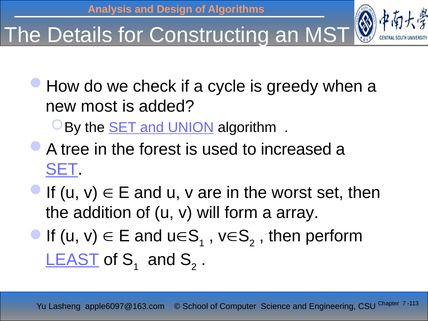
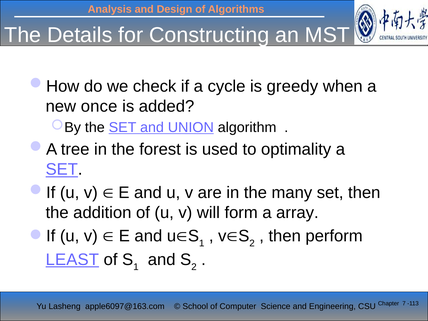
most: most -> once
increased: increased -> optimality
worst: worst -> many
